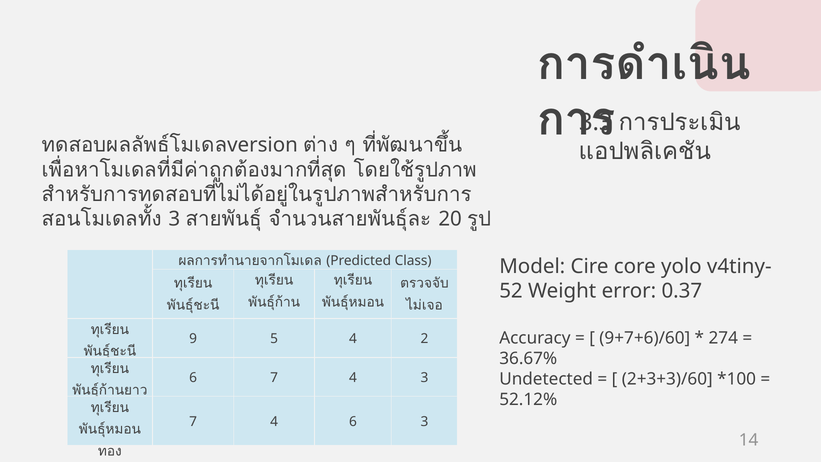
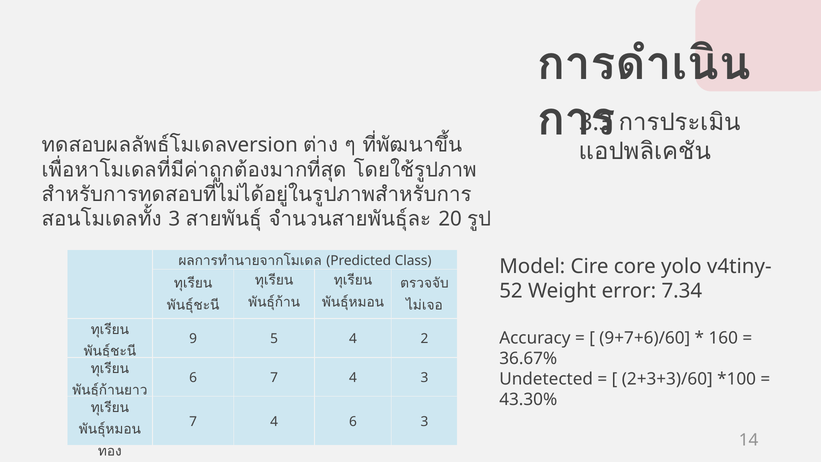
0.37: 0.37 -> 7.34
274: 274 -> 160
52.12%: 52.12% -> 43.30%
